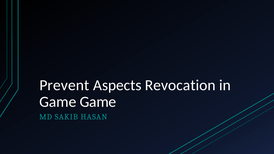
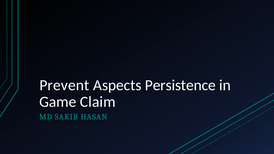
Revocation: Revocation -> Persistence
Game Game: Game -> Claim
